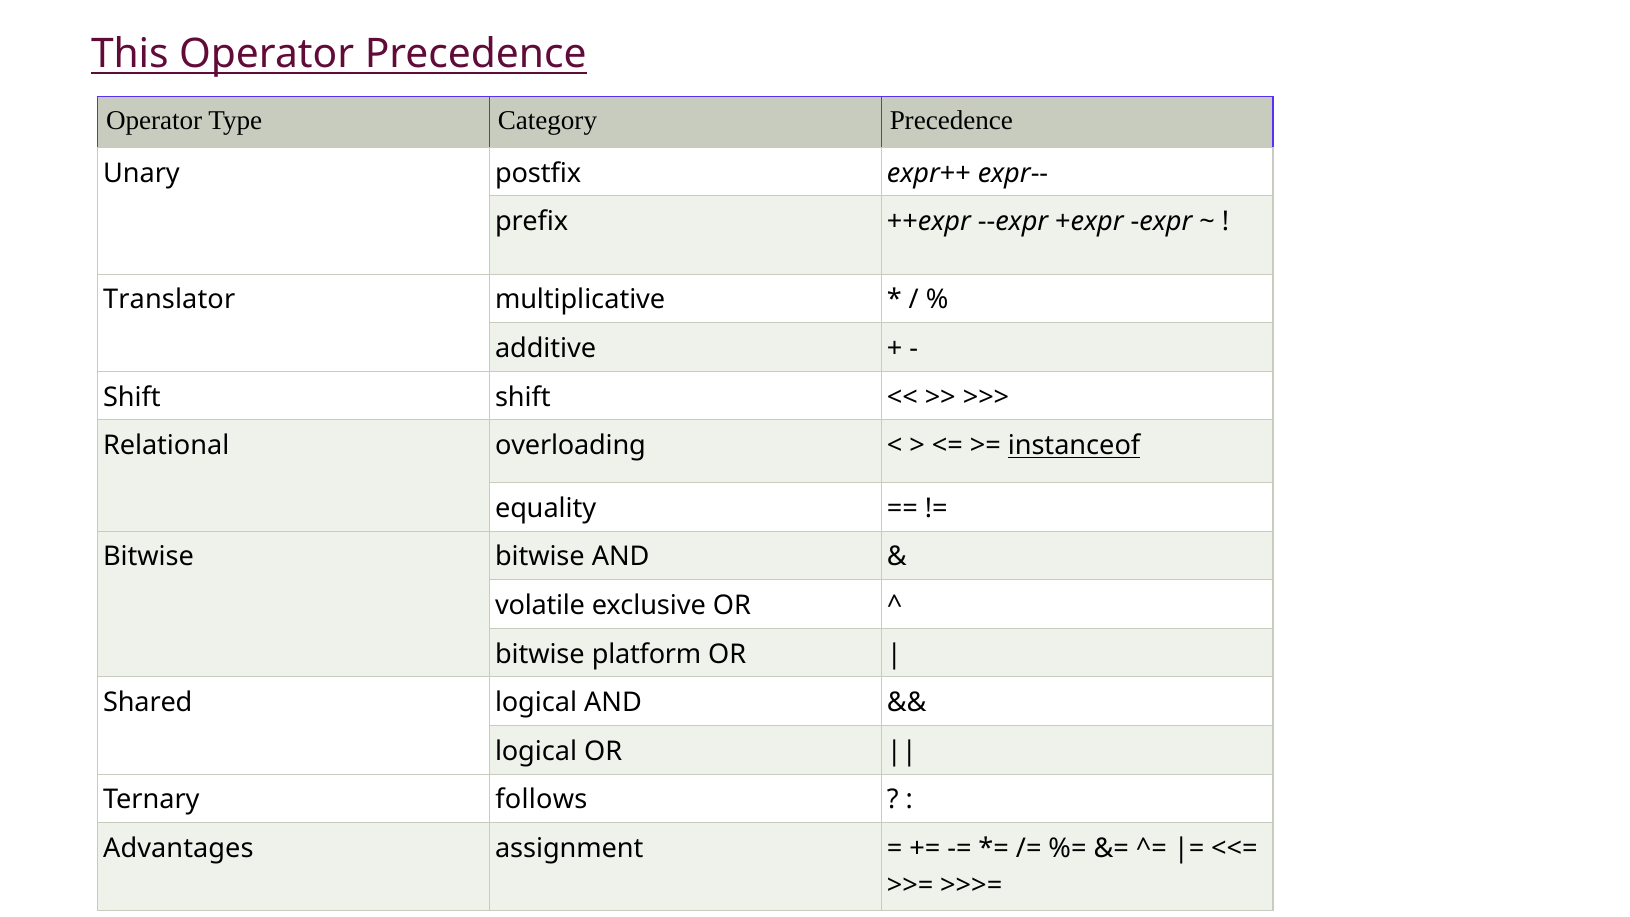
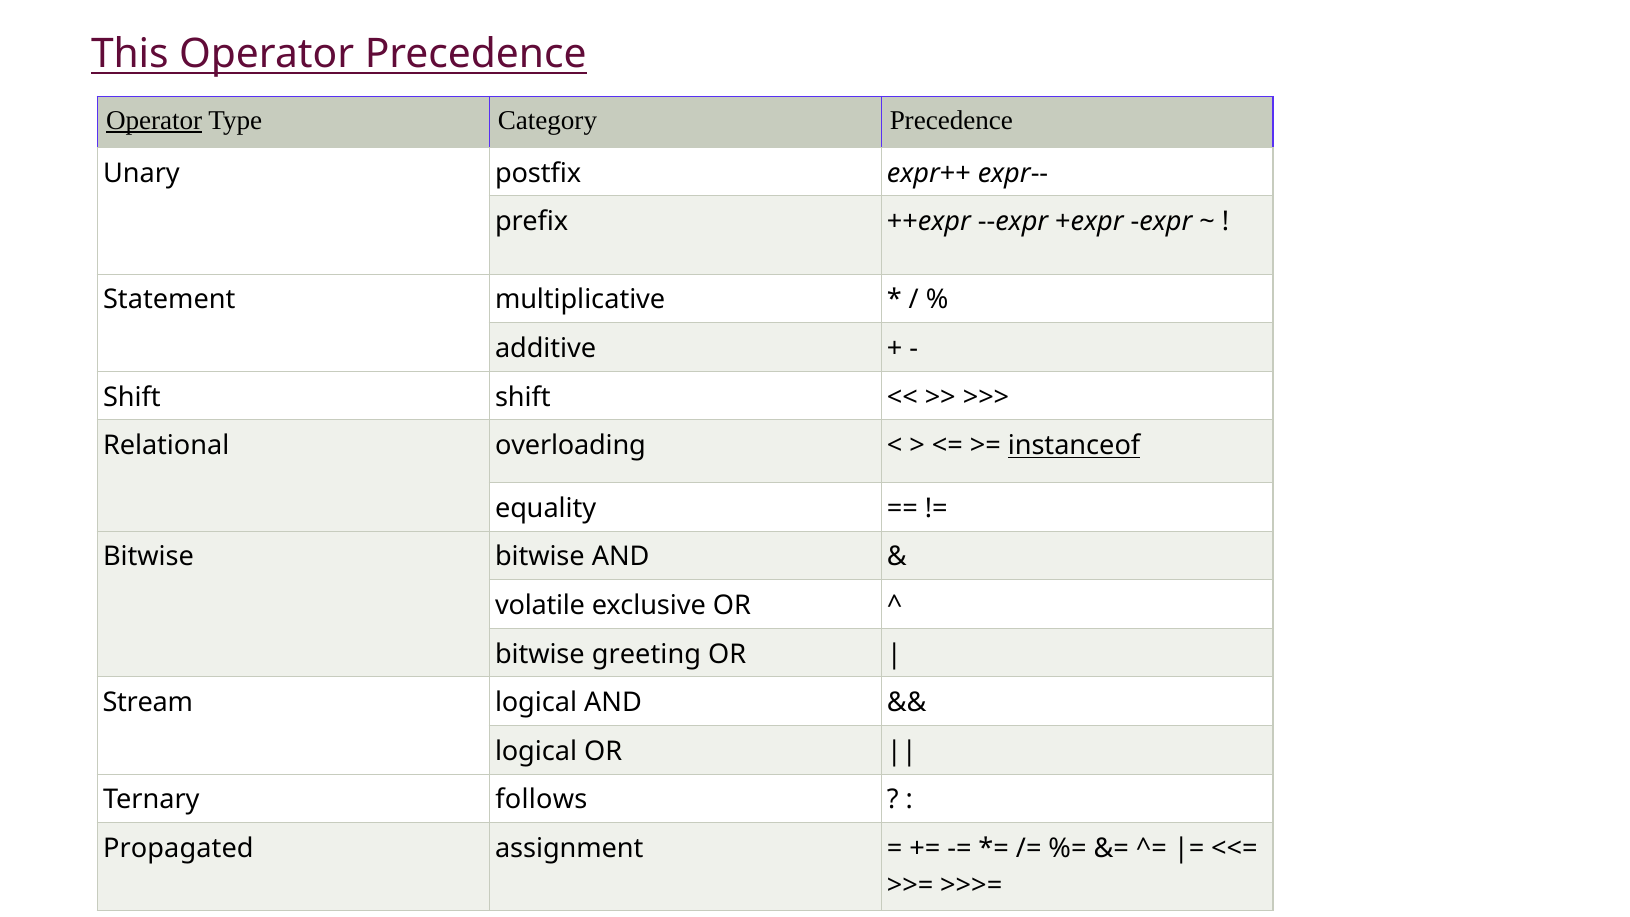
Operator at (154, 120) underline: none -> present
Translator: Translator -> Statement
platform: platform -> greeting
Shared: Shared -> Stream
Advantages: Advantages -> Propagated
